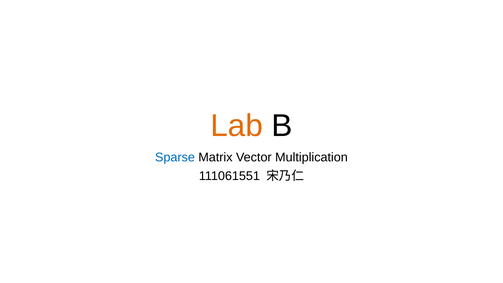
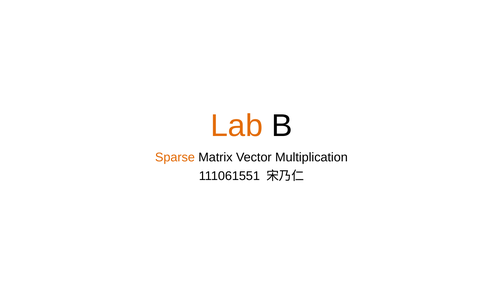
Sparse colour: blue -> orange
